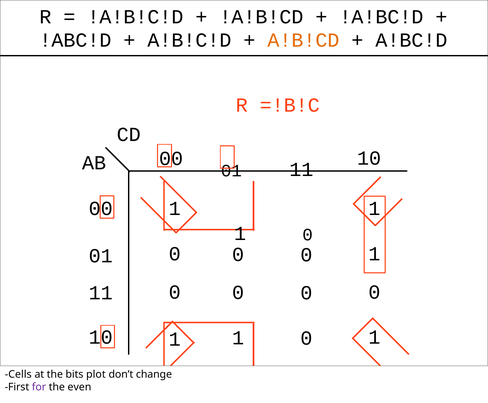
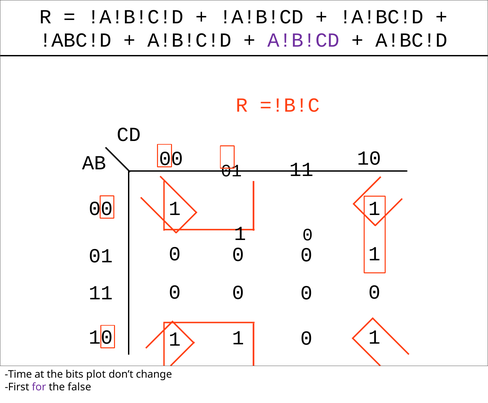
A!B!CD colour: orange -> purple
Cells: Cells -> Time
even: even -> false
